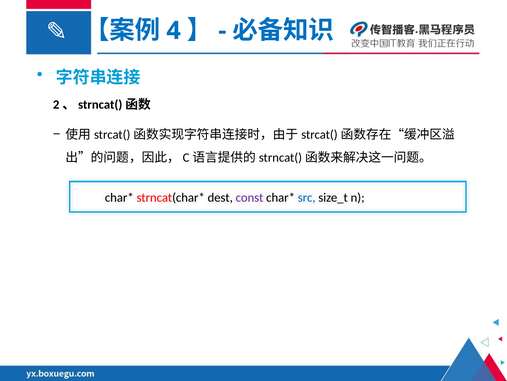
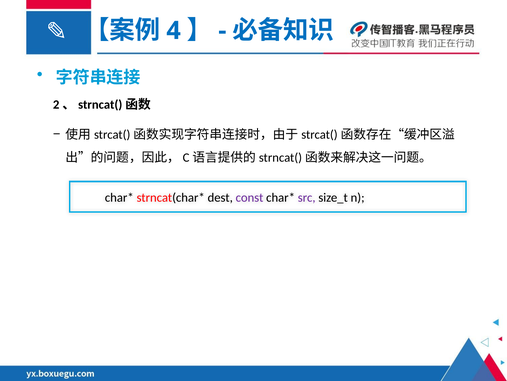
src colour: blue -> purple
